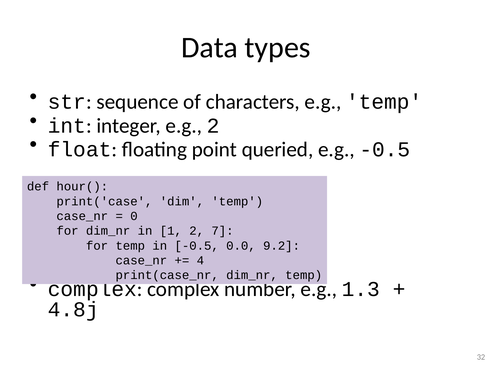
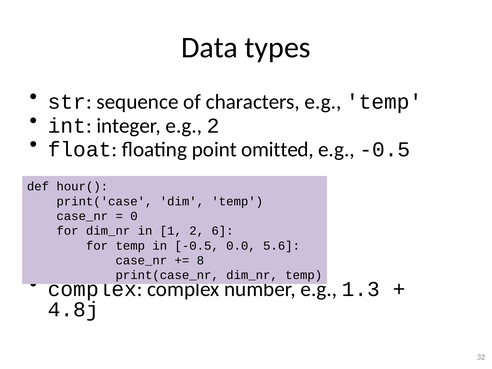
queried: queried -> omitted
7: 7 -> 6
9.2: 9.2 -> 5.6
4: 4 -> 8
